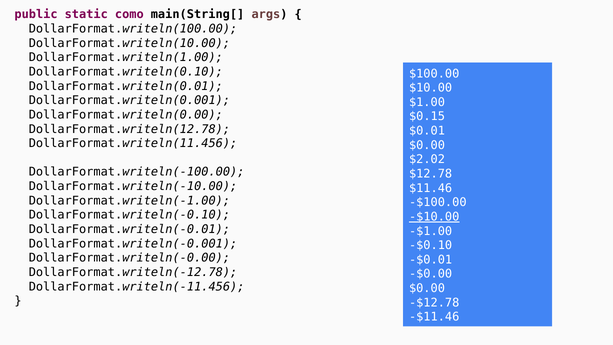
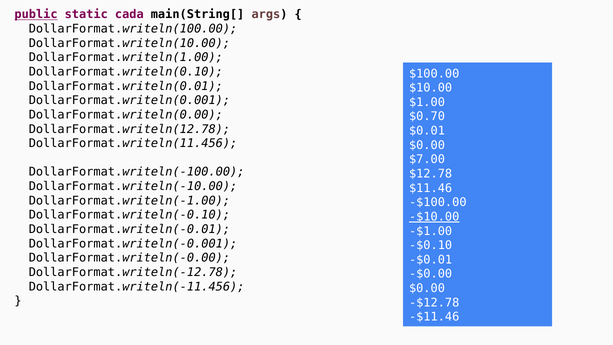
public underline: none -> present
como: como -> cada
$0.15: $0.15 -> $0.70
$2.02: $2.02 -> $7.00
